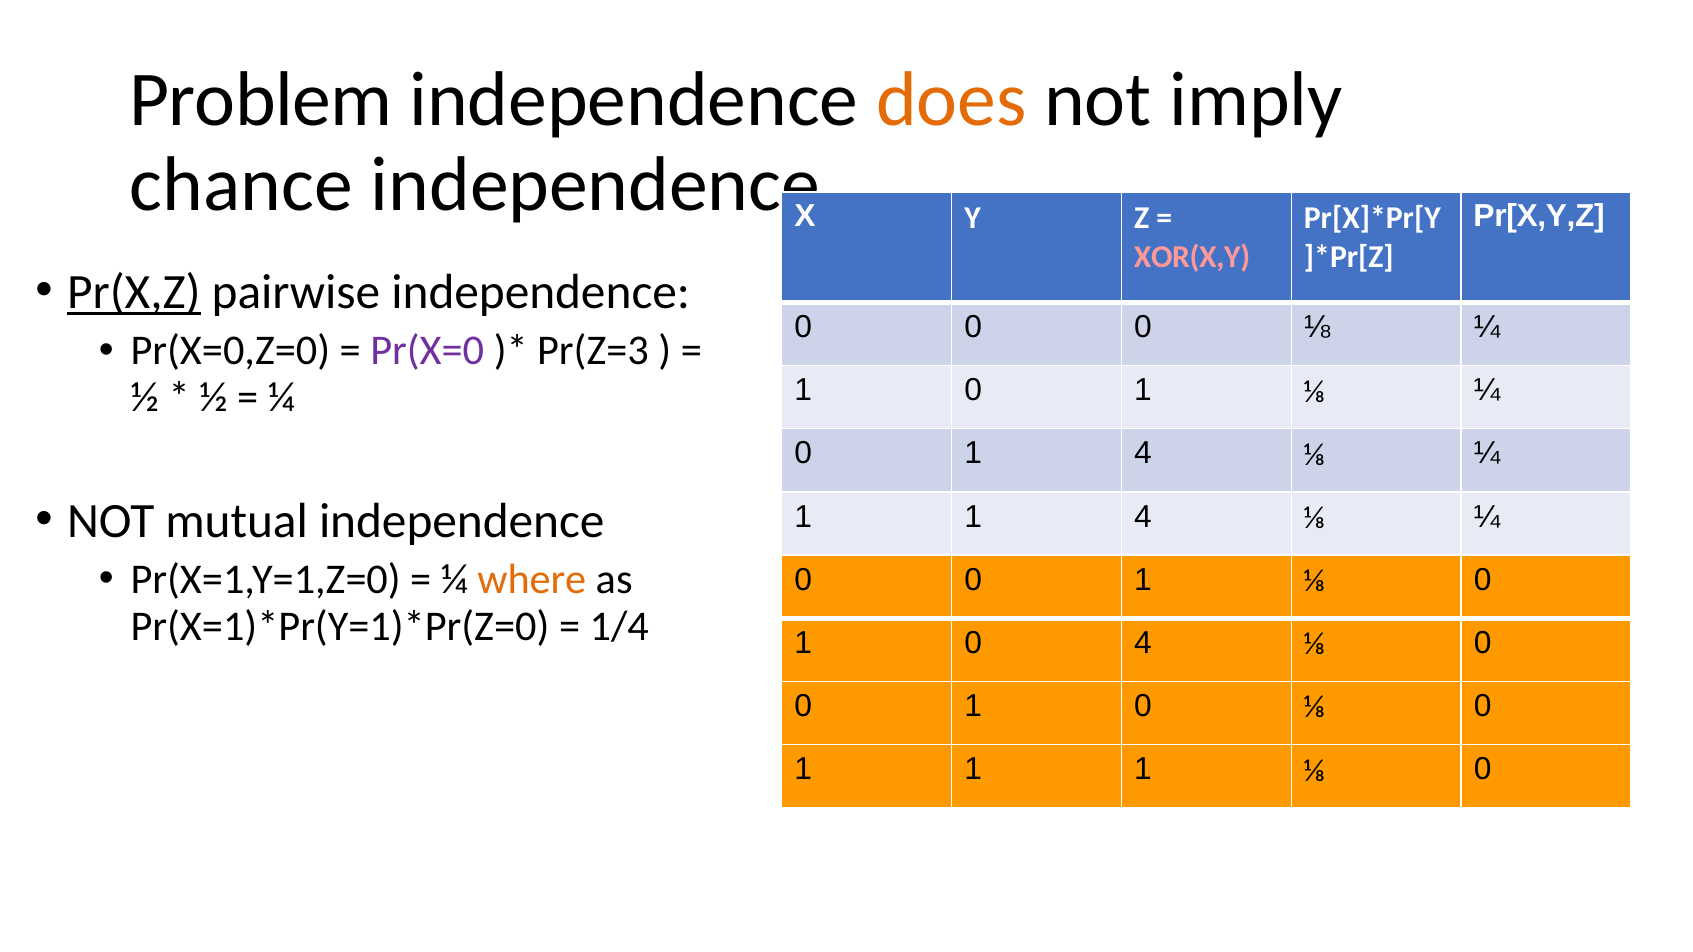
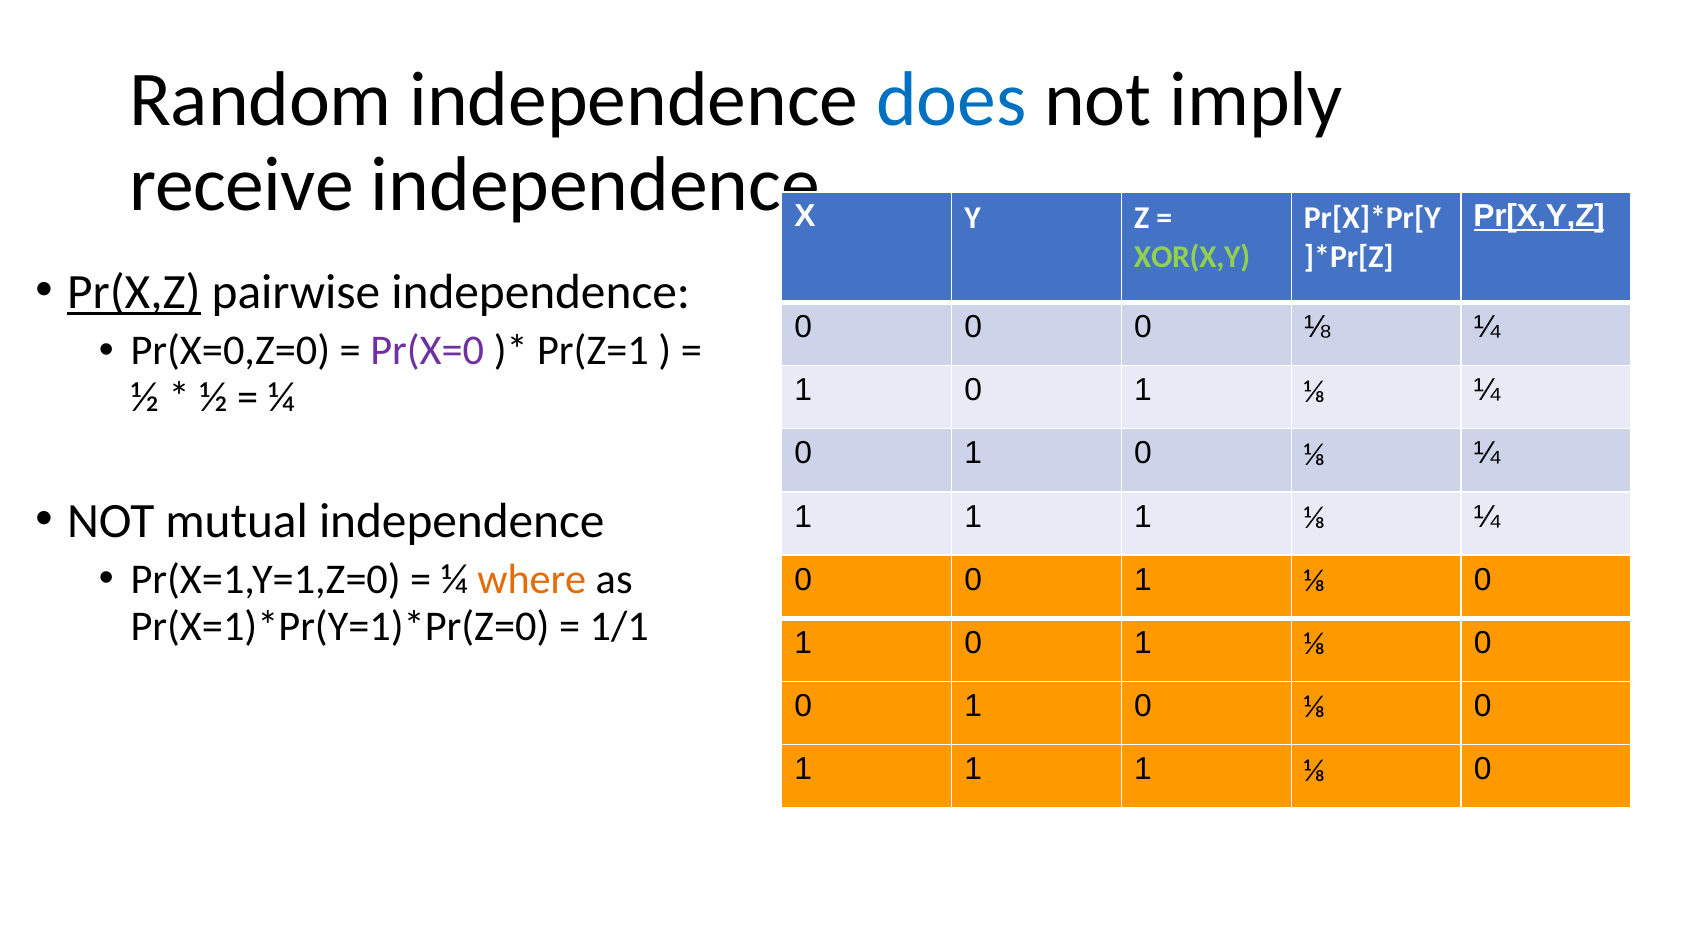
Problem: Problem -> Random
does colour: orange -> blue
chance: chance -> receive
Pr[X,Y,Z underline: none -> present
XOR(X,Y colour: pink -> light green
Pr(Z=3: Pr(Z=3 -> Pr(Z=1
4 at (1143, 454): 4 -> 0
4 at (1143, 517): 4 -> 1
1/4: 1/4 -> 1/1
4 at (1143, 643): 4 -> 1
